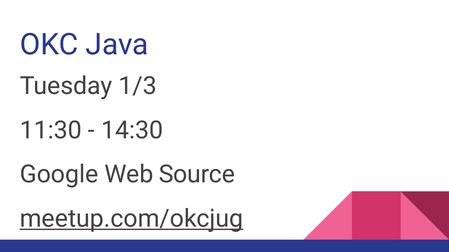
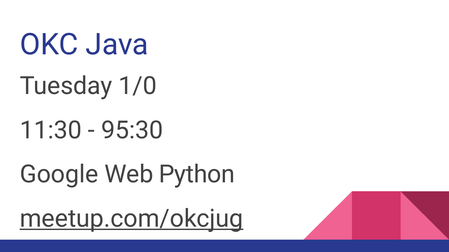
1/3: 1/3 -> 1/0
14:30: 14:30 -> 95:30
Source: Source -> Python
